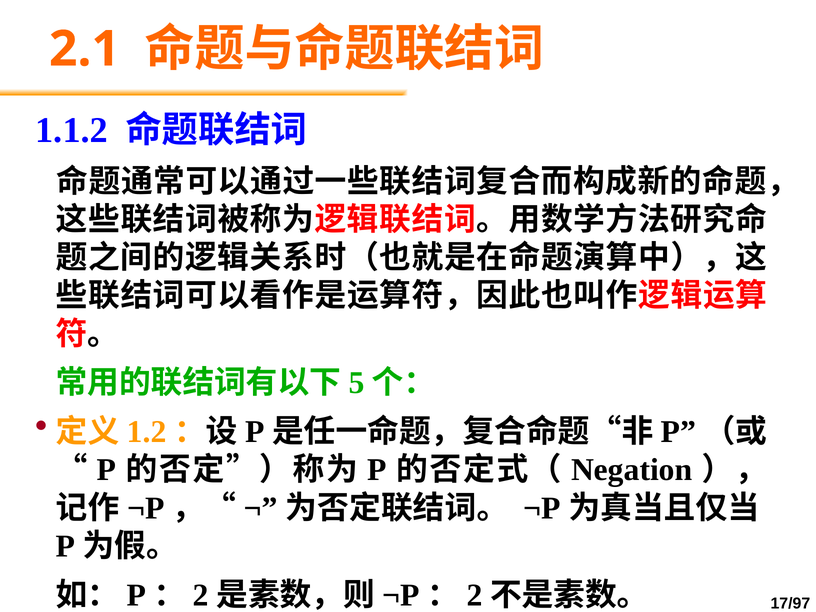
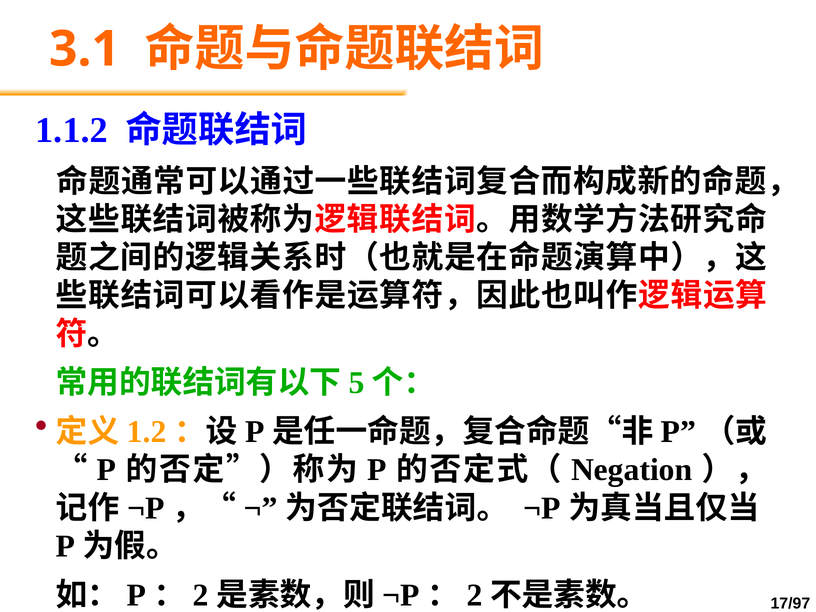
2.1: 2.1 -> 3.1
